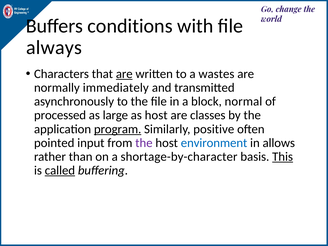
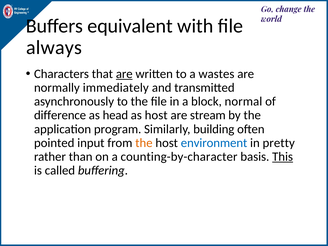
conditions: conditions -> equivalent
processed: processed -> difference
large: large -> head
classes: classes -> stream
program underline: present -> none
positive: positive -> building
the at (144, 143) colour: purple -> orange
allows: allows -> pretty
shortage-by-character: shortage-by-character -> counting-by-character
called underline: present -> none
